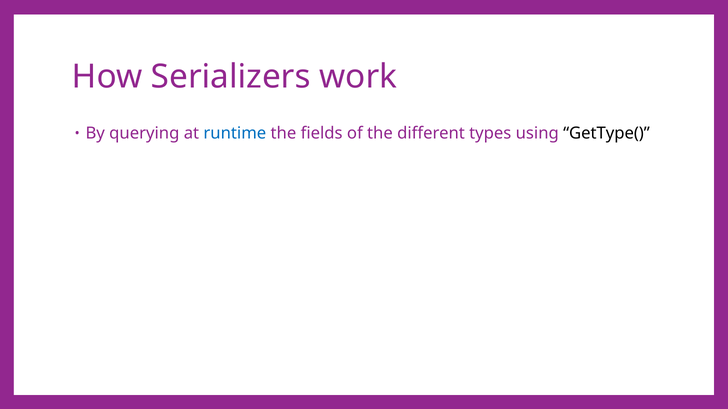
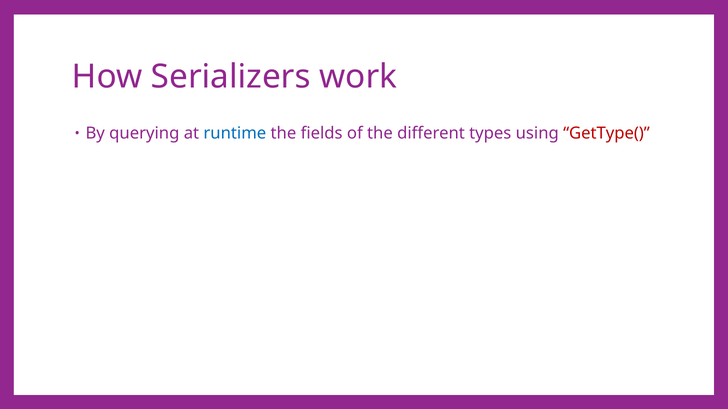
GetType( colour: black -> red
